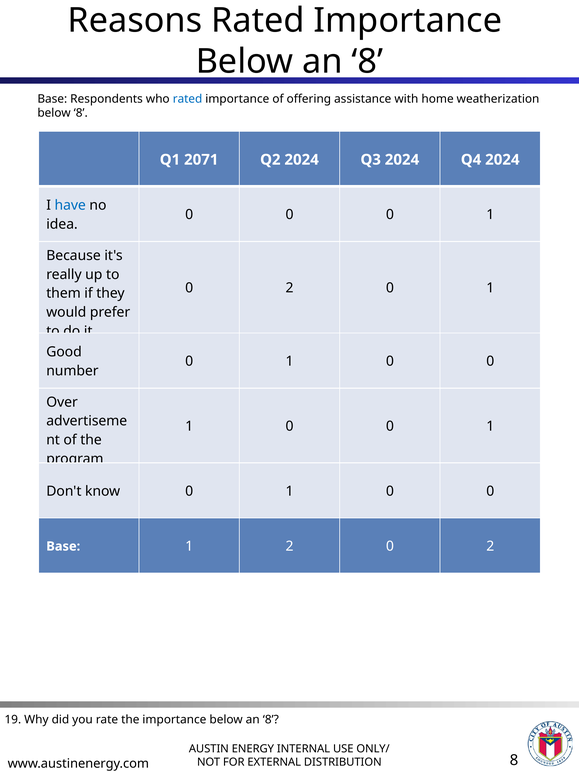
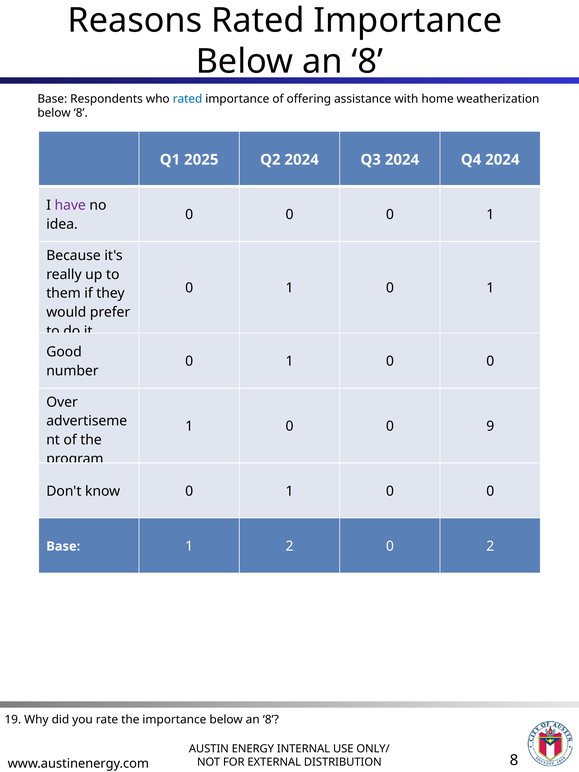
2071: 2071 -> 2025
have colour: blue -> purple
2 at (290, 288): 2 -> 1
1 0 0 1: 1 -> 9
